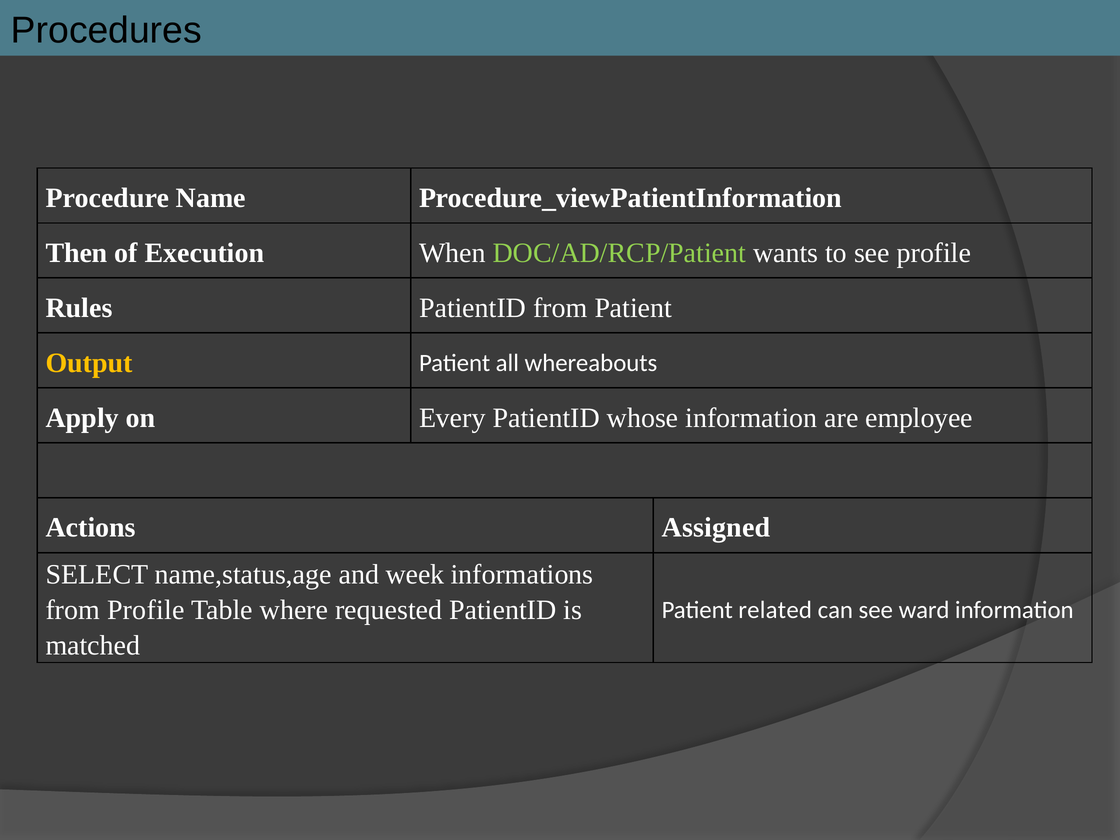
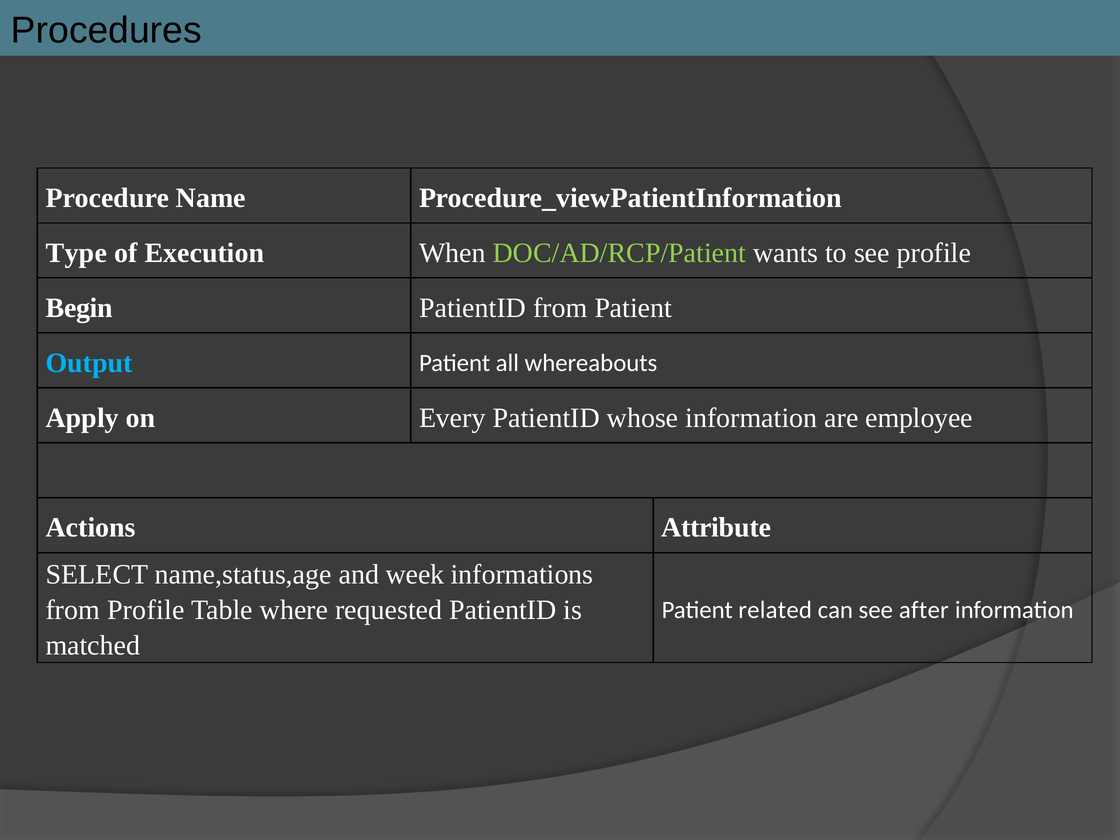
Then: Then -> Type
Rules: Rules -> Begin
Output colour: yellow -> light blue
Assigned: Assigned -> Attribute
ward: ward -> after
